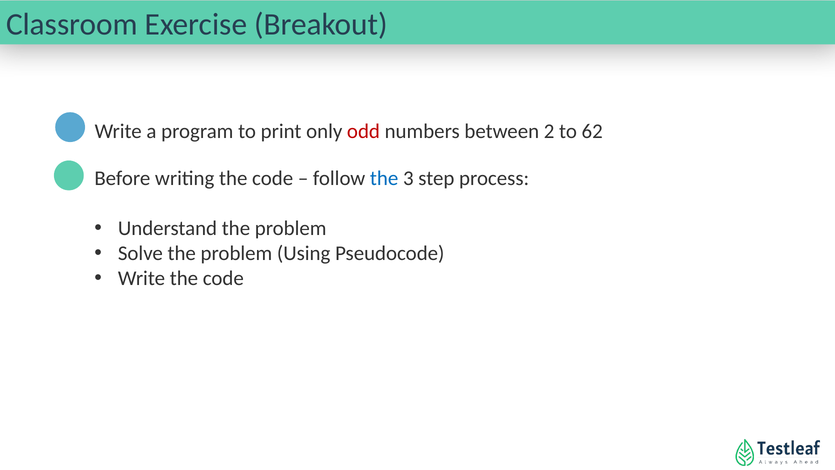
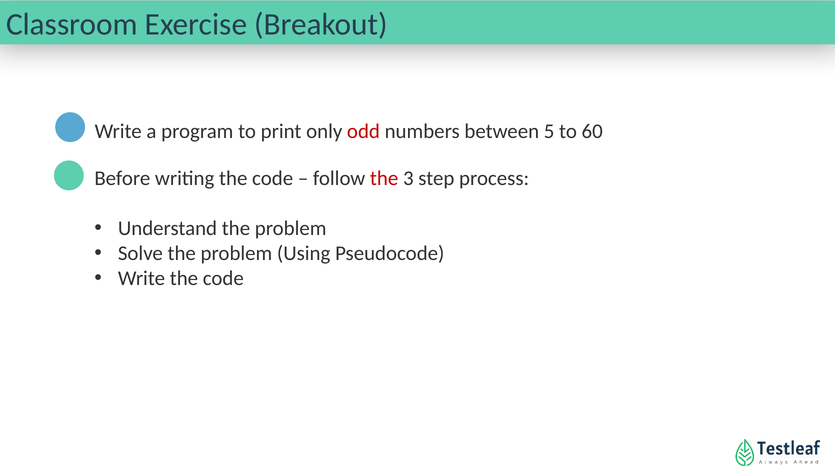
2: 2 -> 5
62: 62 -> 60
the at (384, 178) colour: blue -> red
